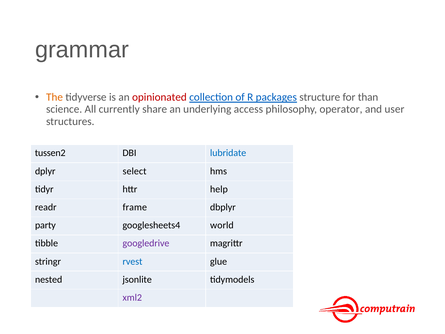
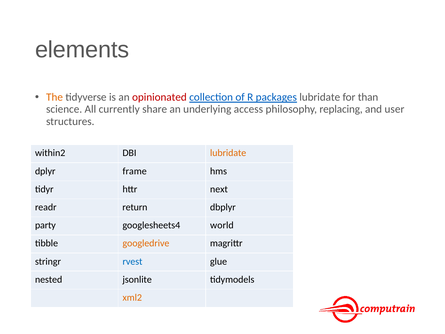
grammar: grammar -> elements
packages structure: structure -> lubridate
operator: operator -> replacing
tussen2: tussen2 -> within2
lubridate at (228, 153) colour: blue -> orange
select: select -> frame
help: help -> next
frame: frame -> return
googledrive colour: purple -> orange
xml2 colour: purple -> orange
